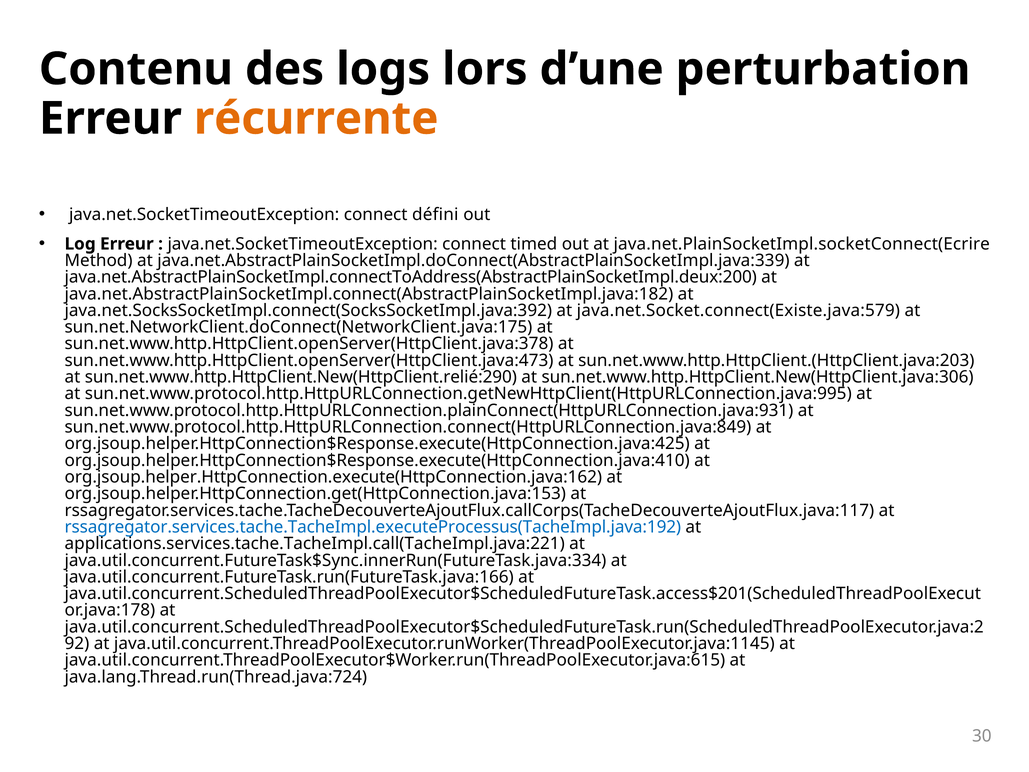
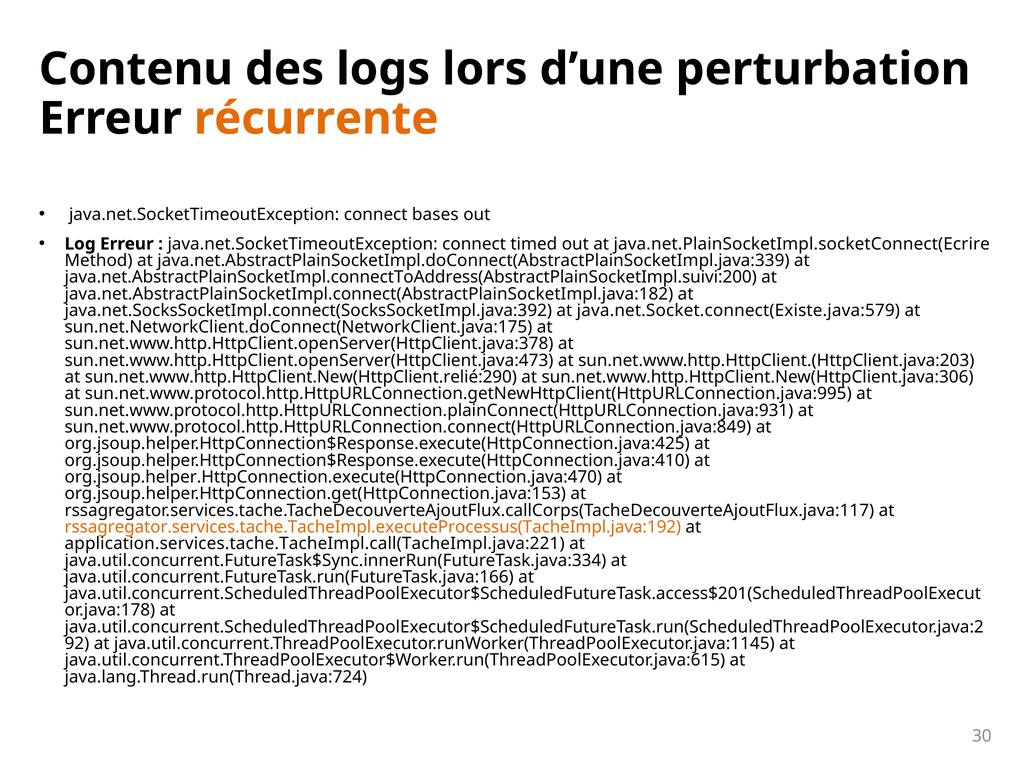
défini: défini -> bases
java.net.AbstractPlainSocketImpl.connectToAddress(AbstractPlainSocketImpl.deux:200: java.net.AbstractPlainSocketImpl.connectToAddress(AbstractPlainSocketImpl.deux:200 -> java.net.AbstractPlainSocketImpl.connectToAddress(AbstractPlainSocketImpl.suivi:200
org.jsoup.helper.HttpConnection.execute(HttpConnection.java:162: org.jsoup.helper.HttpConnection.execute(HttpConnection.java:162 -> org.jsoup.helper.HttpConnection.execute(HttpConnection.java:470
rssagregator.services.tache.TacheImpl.executeProcessus(TacheImpl.java:192 colour: blue -> orange
applications.services.tache.TacheImpl.call(TacheImpl.java:221: applications.services.tache.TacheImpl.call(TacheImpl.java:221 -> application.services.tache.TacheImpl.call(TacheImpl.java:221
